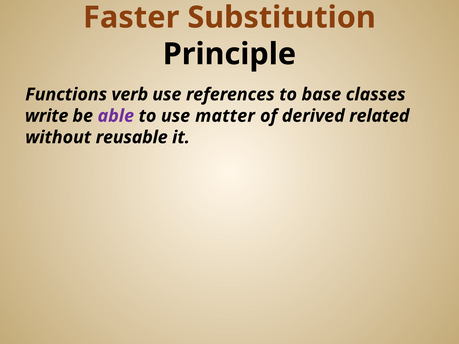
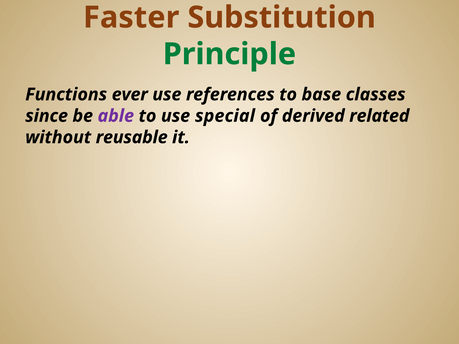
Principle colour: black -> green
verb: verb -> ever
write: write -> since
matter: matter -> special
